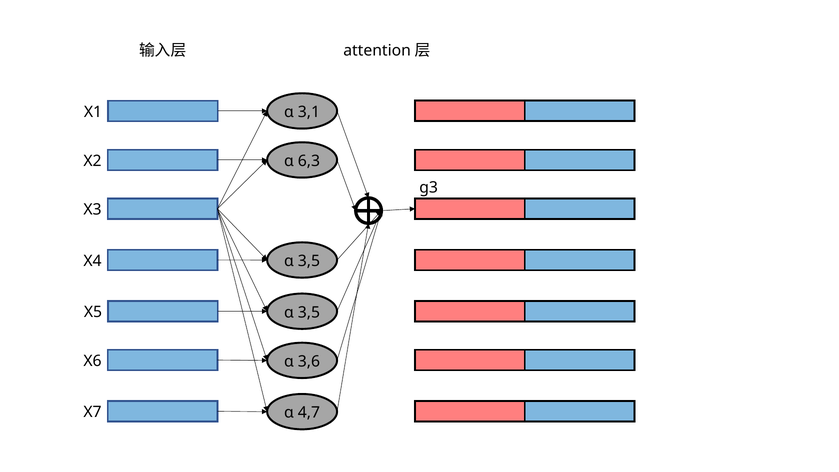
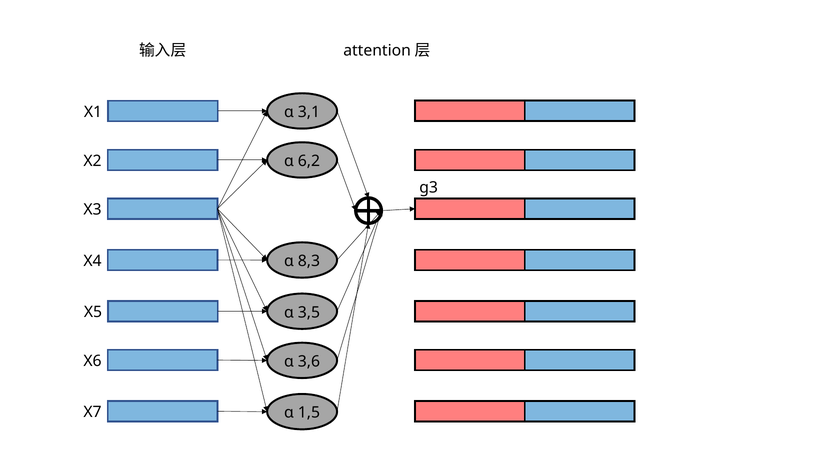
6,3: 6,3 -> 6,2
3,5 at (309, 261): 3,5 -> 8,3
4,7: 4,7 -> 1,5
